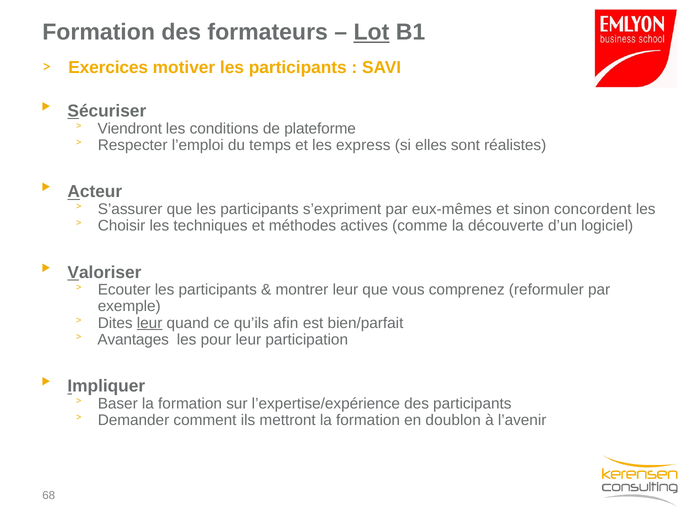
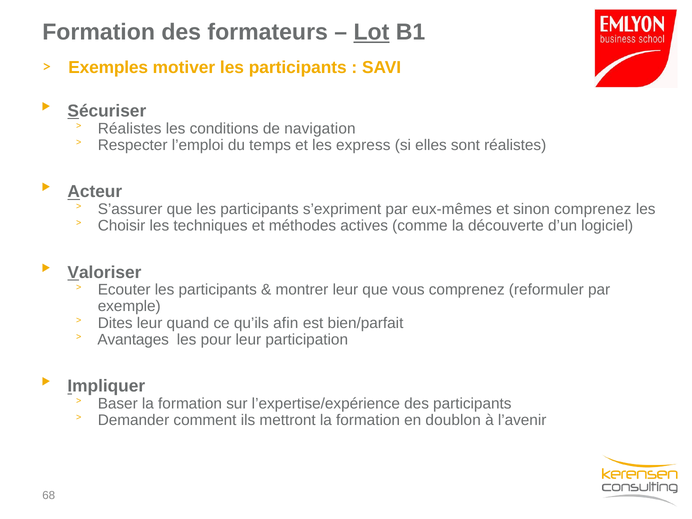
Exercices: Exercices -> Exemples
Viendront at (130, 128): Viendront -> Réalistes
plateforme: plateforme -> navigation
sinon concordent: concordent -> comprenez
leur at (150, 323) underline: present -> none
